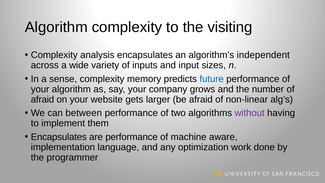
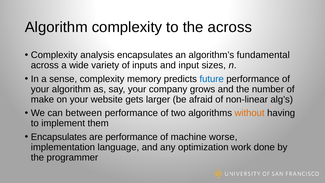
the visiting: visiting -> across
independent: independent -> fundamental
afraid at (42, 99): afraid -> make
without colour: purple -> orange
aware: aware -> worse
